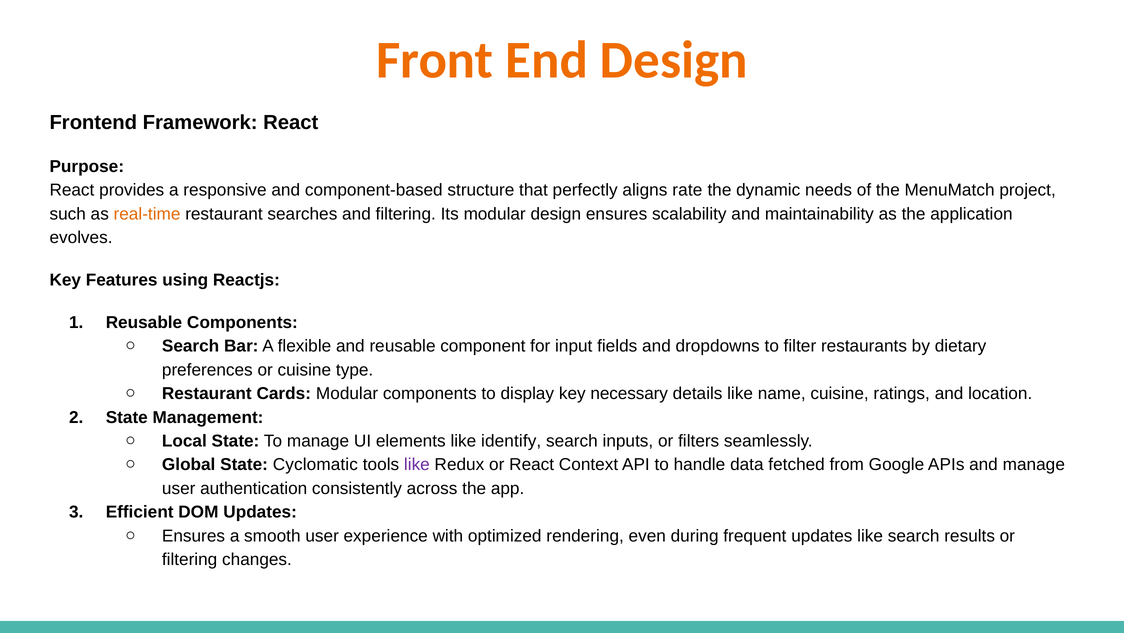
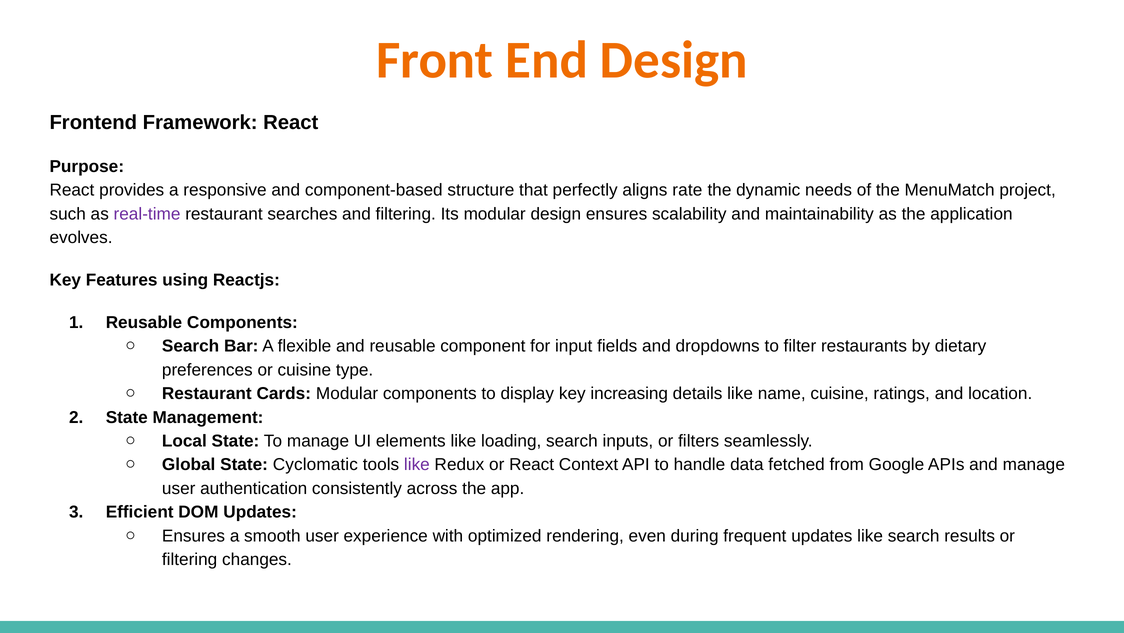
real-time colour: orange -> purple
necessary: necessary -> increasing
identify: identify -> loading
